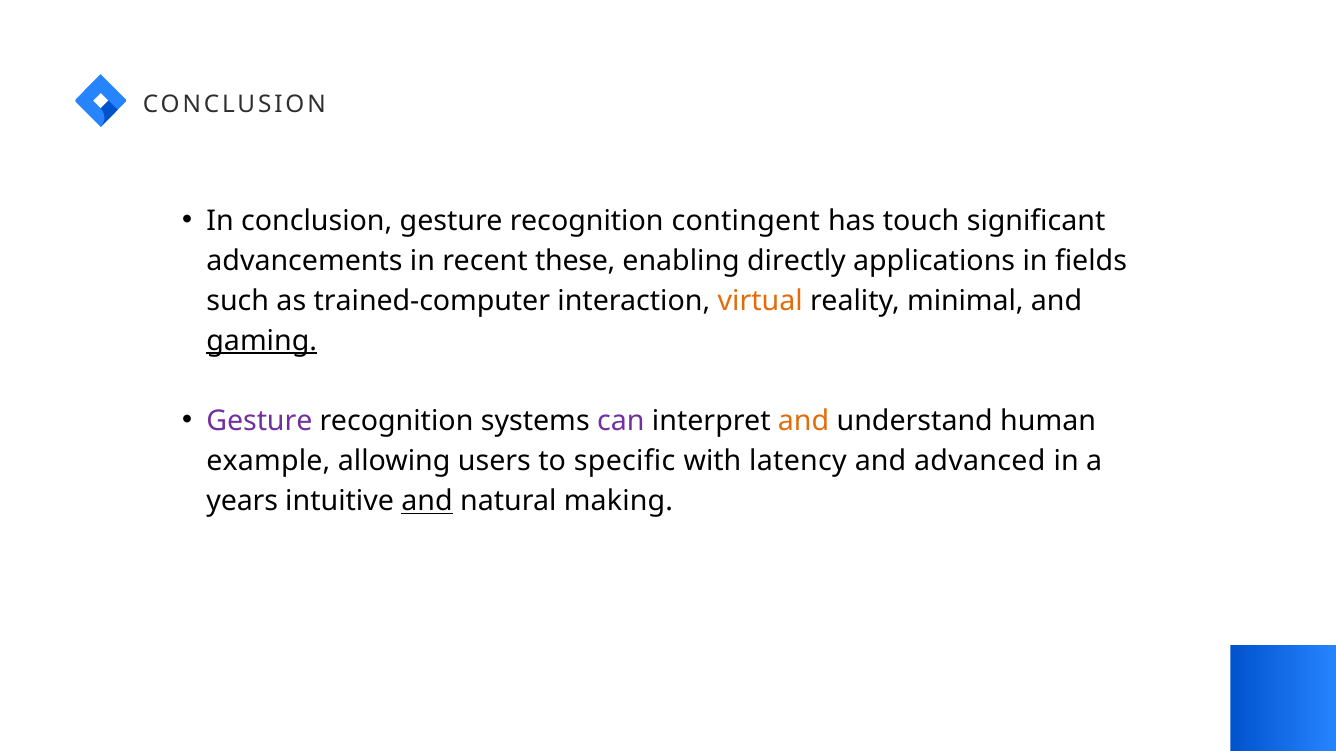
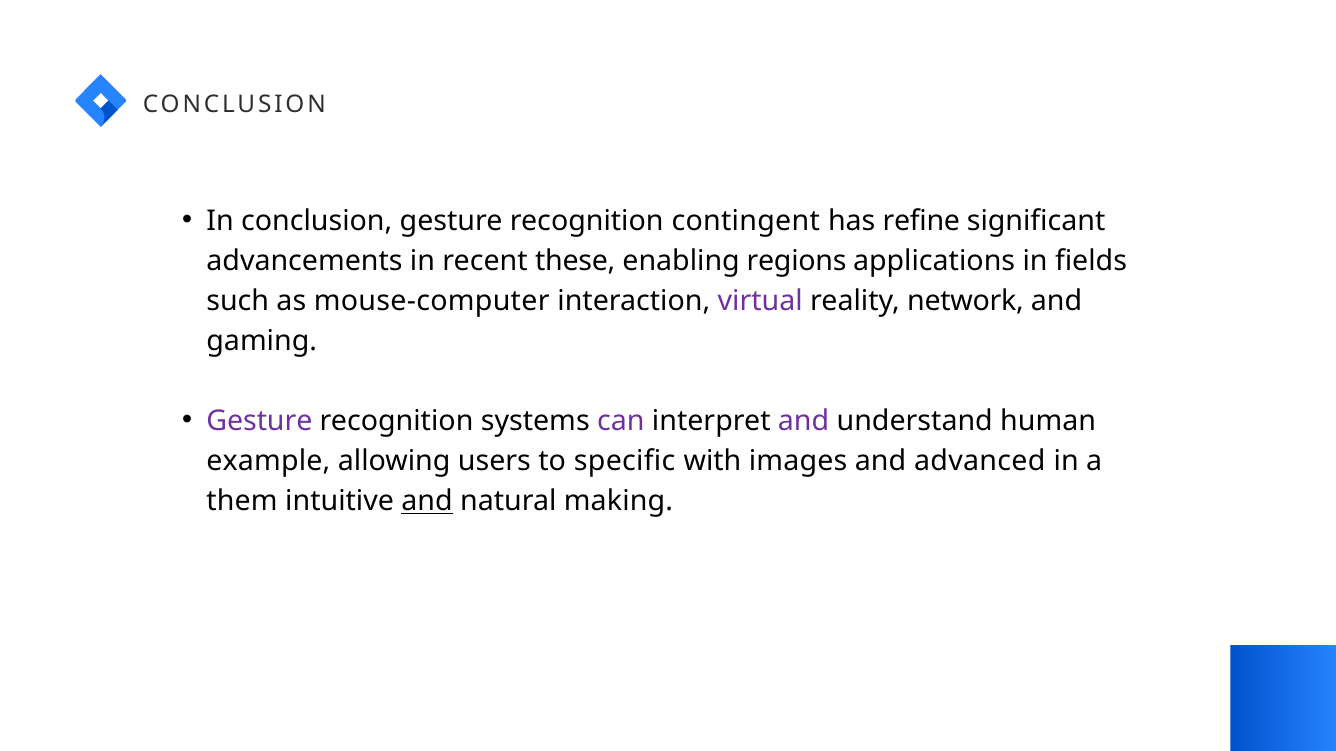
touch: touch -> refine
directly: directly -> regions
trained-computer: trained-computer -> mouse-computer
virtual colour: orange -> purple
minimal: minimal -> network
gaming underline: present -> none
and at (804, 421) colour: orange -> purple
latency: latency -> images
years: years -> them
